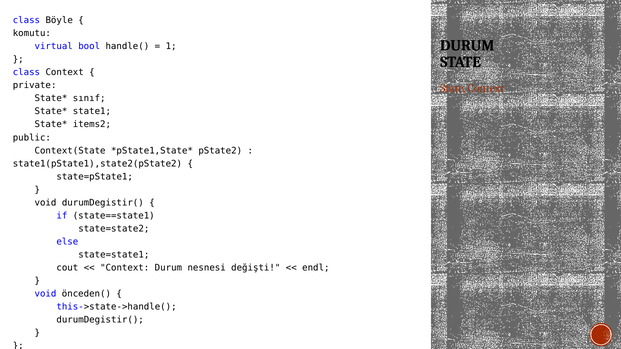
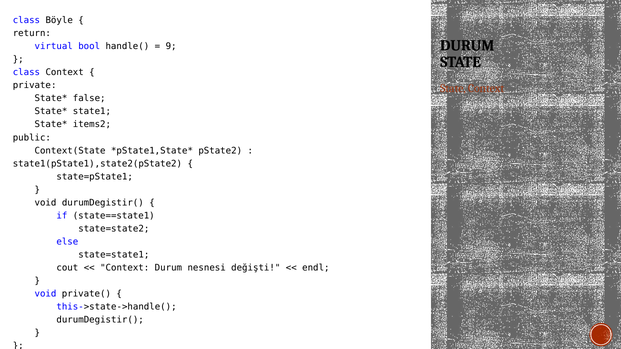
komutu: komutu -> return
1: 1 -> 9
sınıf: sınıf -> false
önceden(: önceden( -> private(
